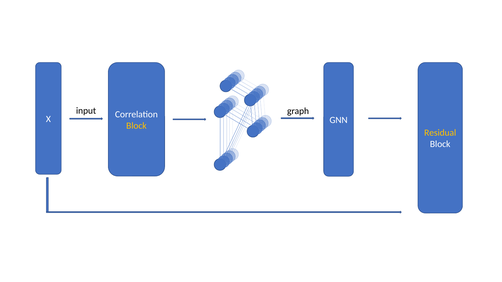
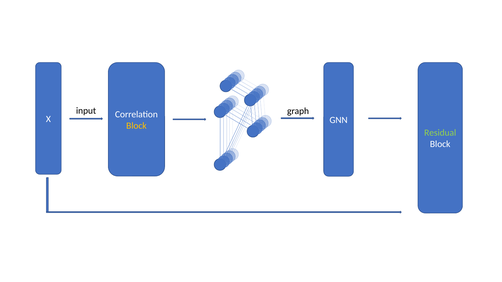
Residual colour: yellow -> light green
